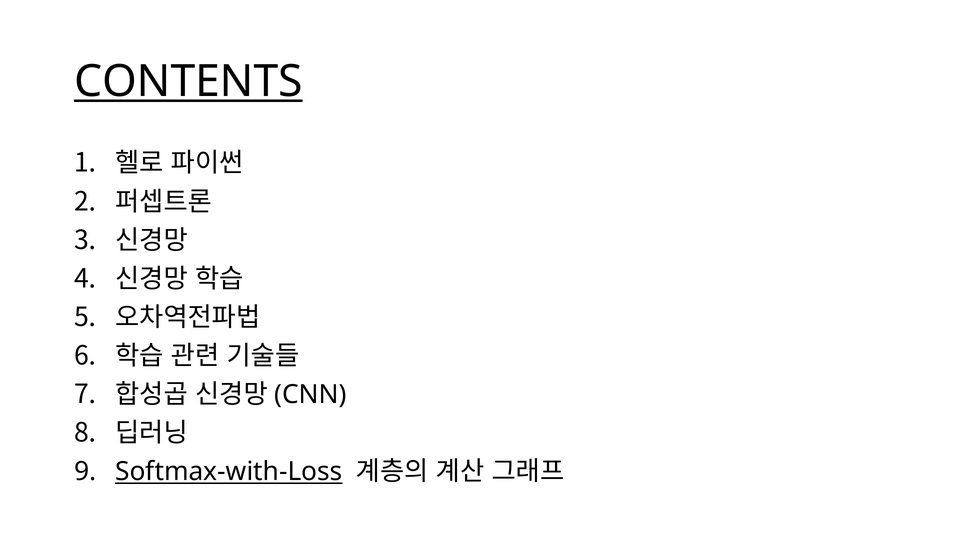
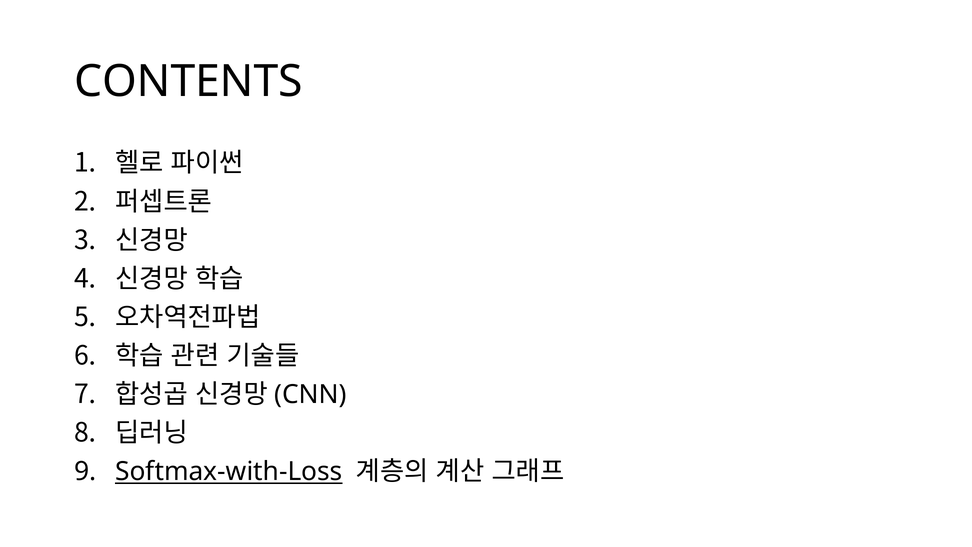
CONTENTS underline: present -> none
